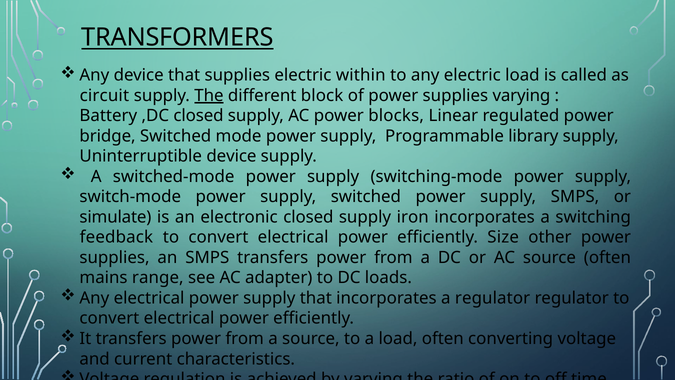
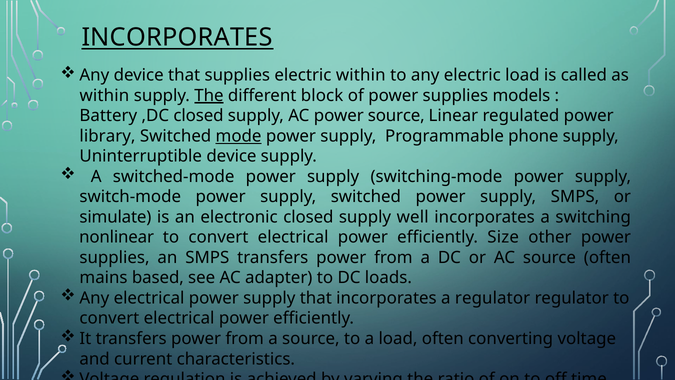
TRANSFORMERS at (177, 37): TRANSFORMERS -> INCORPORATES
circuit at (104, 95): circuit -> within
supplies varying: varying -> models
power blocks: blocks -> source
bridge: bridge -> library
mode underline: none -> present
library: library -> phone
iron: iron -> well
feedback: feedback -> nonlinear
range: range -> based
